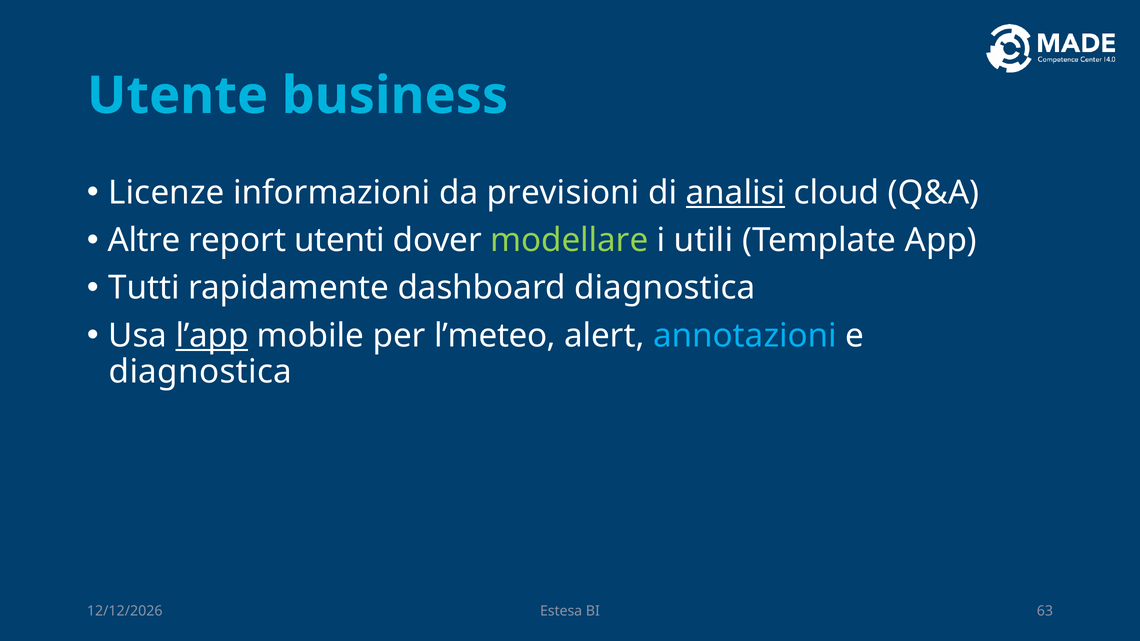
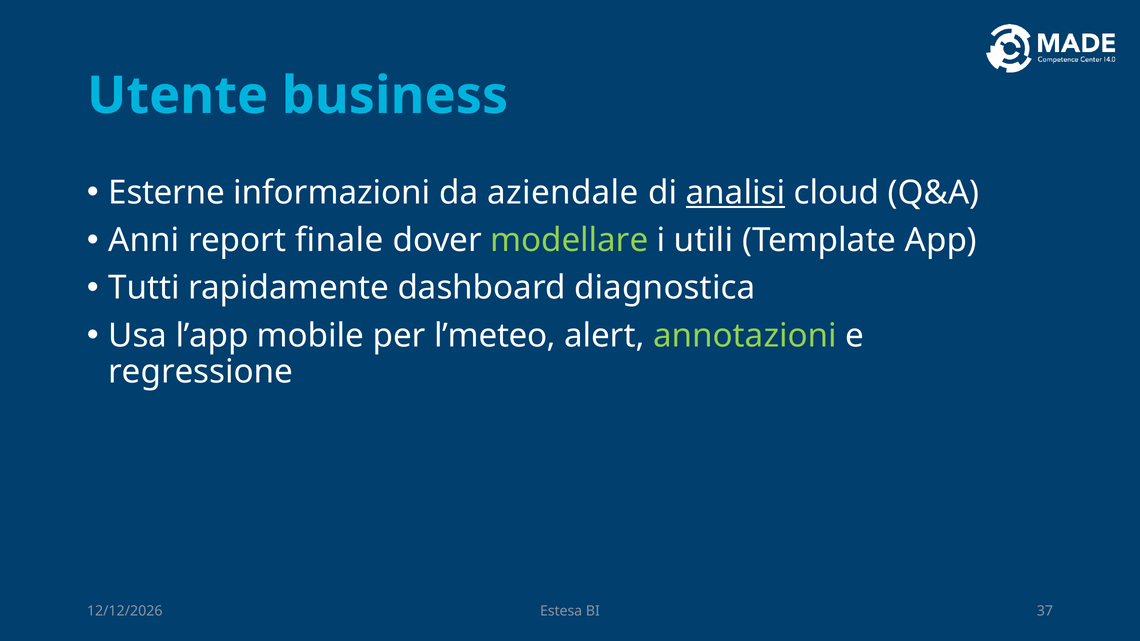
Licenze: Licenze -> Esterne
previsioni: previsioni -> aziendale
Altre: Altre -> Anni
utenti: utenti -> finale
l’app underline: present -> none
annotazioni colour: light blue -> light green
diagnostica at (200, 372): diagnostica -> regressione
63: 63 -> 37
